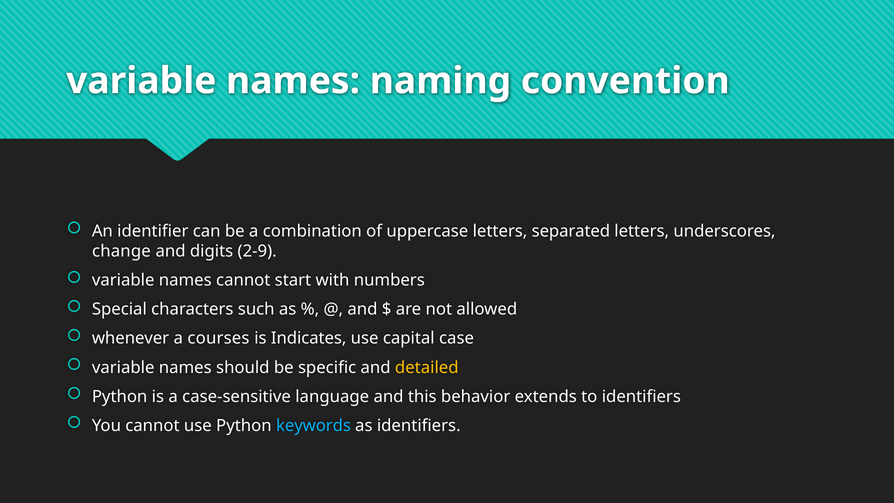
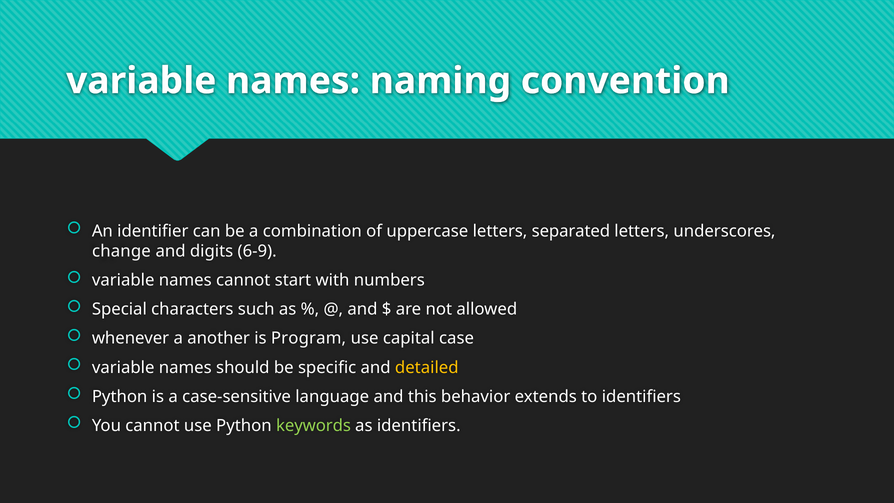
2-9: 2-9 -> 6-9
courses: courses -> another
Indicates: Indicates -> Program
keywords colour: light blue -> light green
